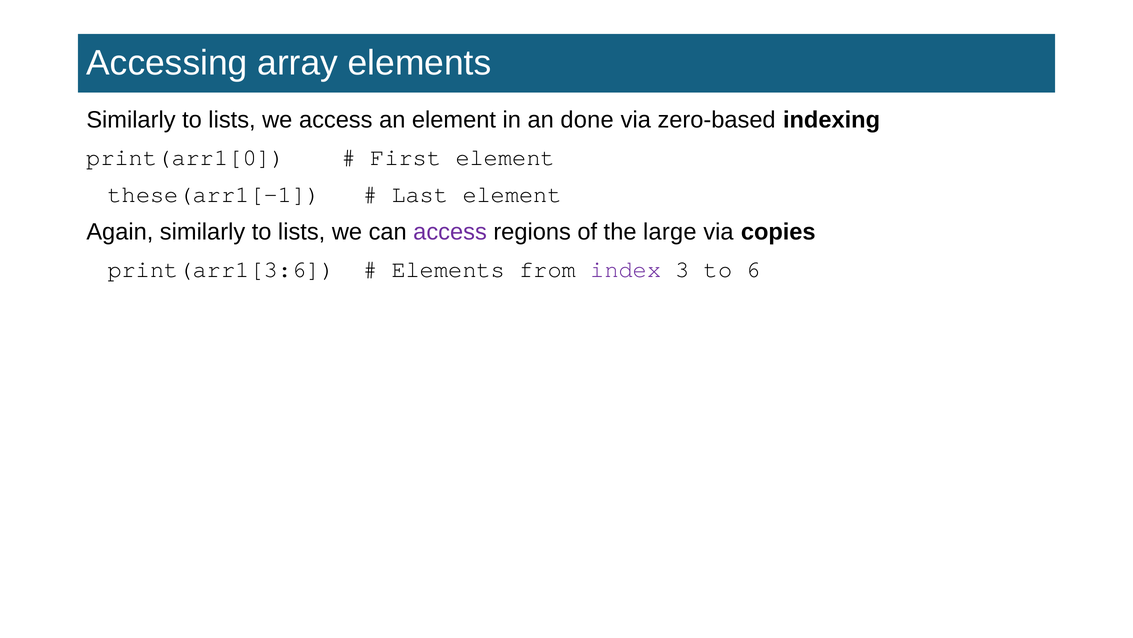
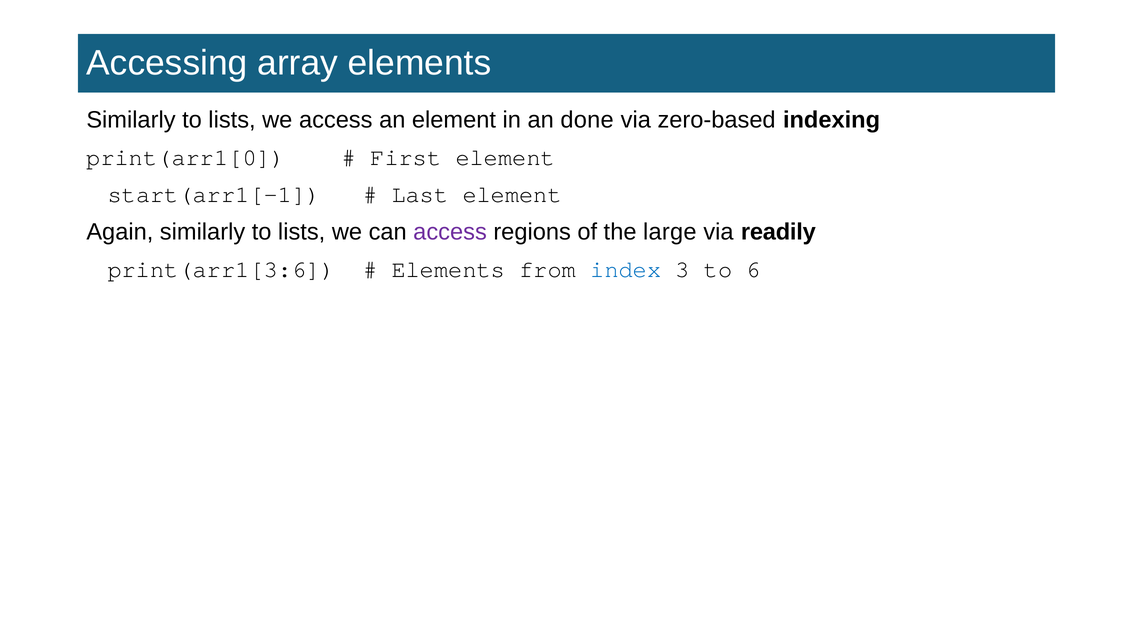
these(arr1[-1: these(arr1[-1 -> start(arr1[-1
copies: copies -> readily
index colour: purple -> blue
